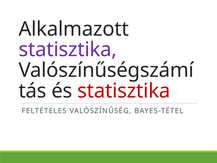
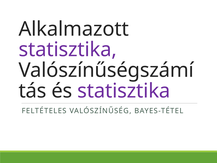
statisztika at (124, 91) colour: red -> purple
